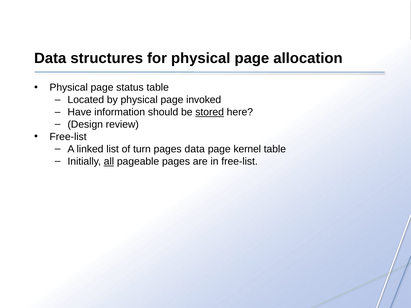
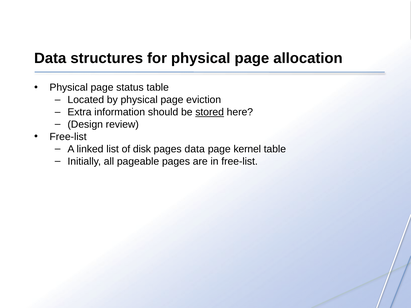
invoked: invoked -> eviction
Have: Have -> Extra
turn: turn -> disk
all underline: present -> none
